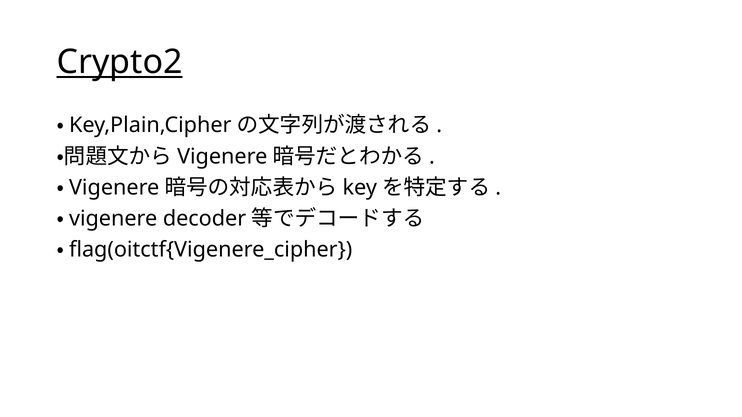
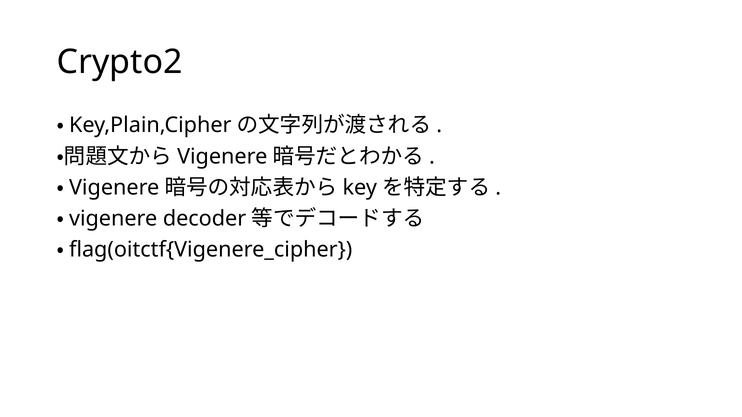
Crypto2 underline: present -> none
